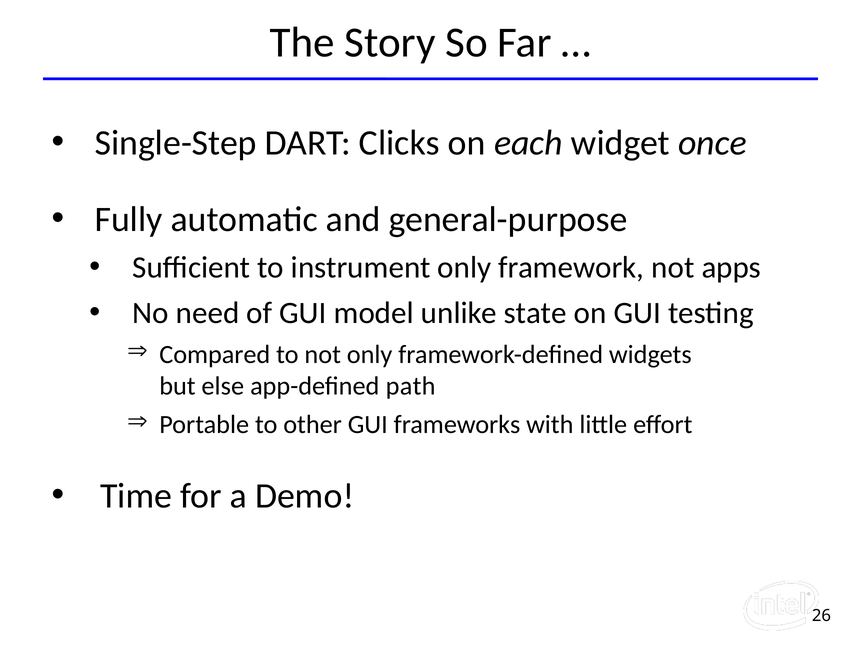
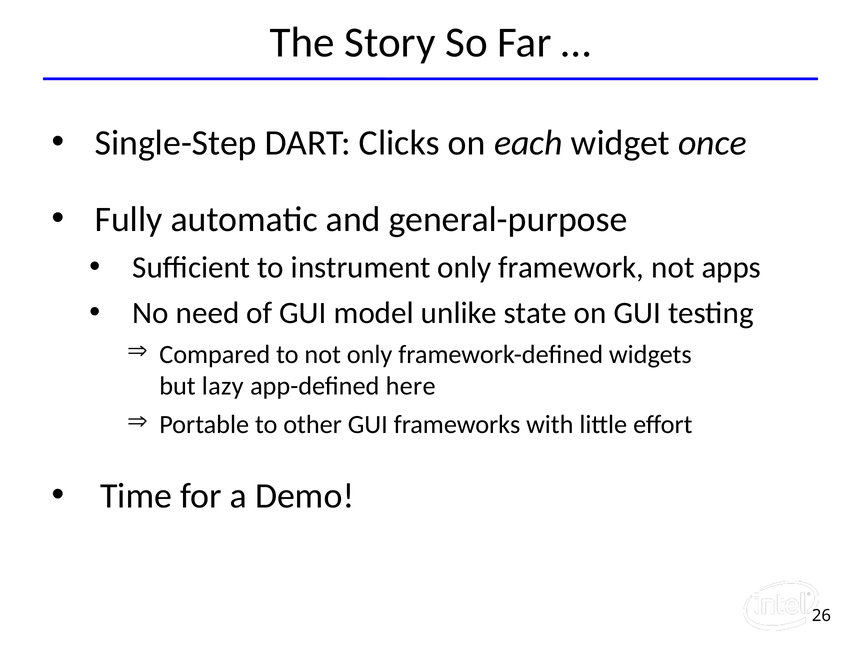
else: else -> lazy
path: path -> here
